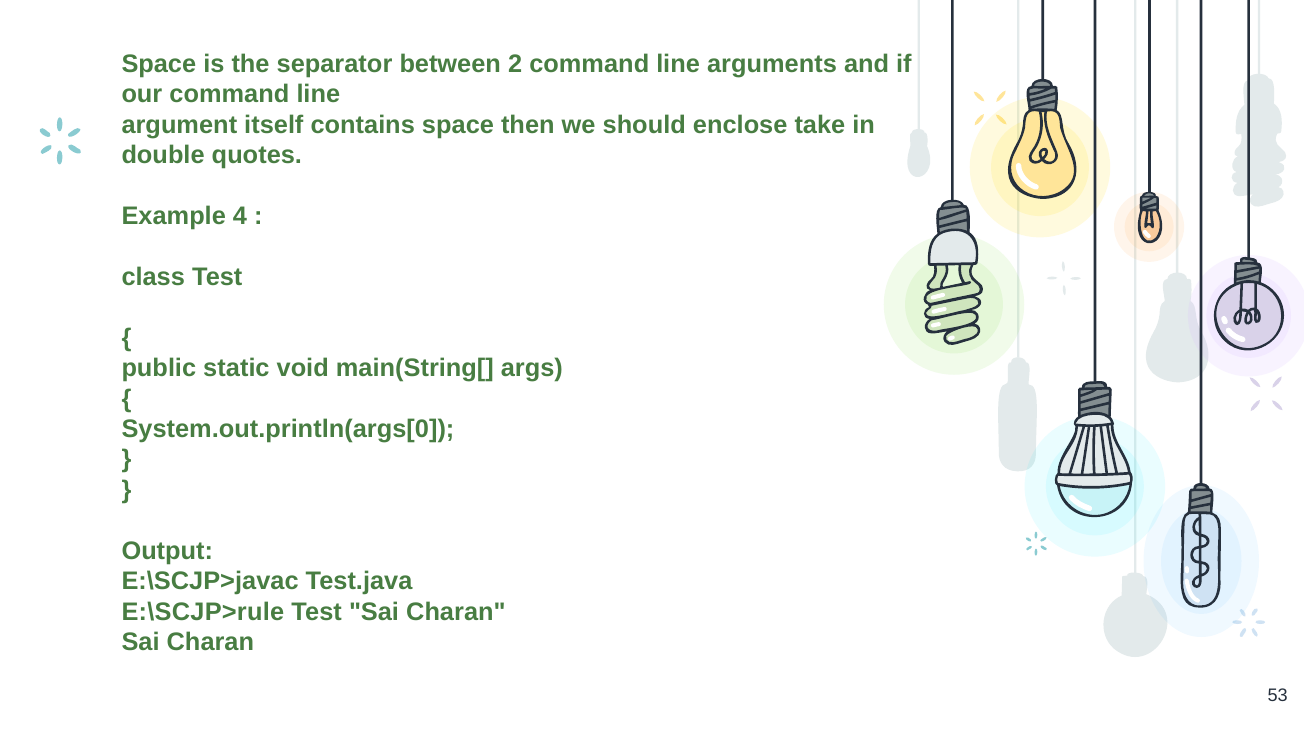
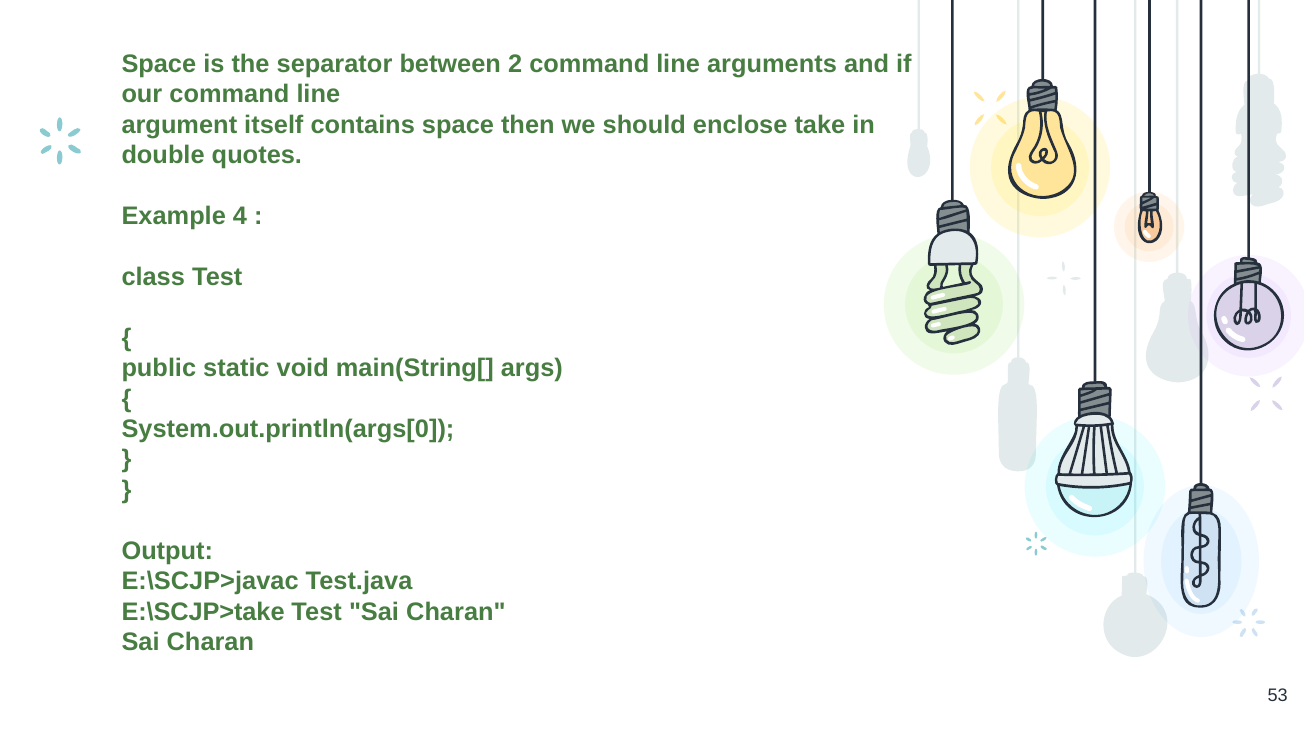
E:\SCJP>rule: E:\SCJP>rule -> E:\SCJP>take
